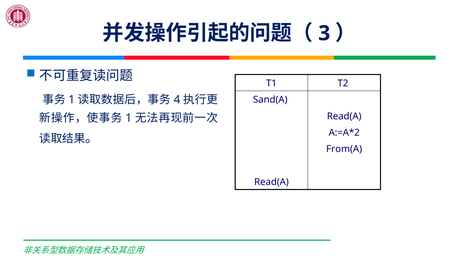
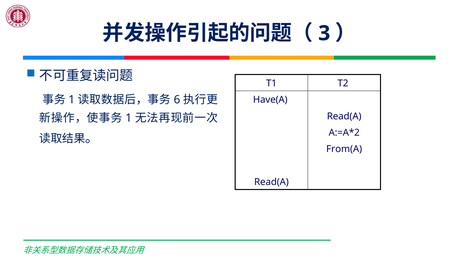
4: 4 -> 6
Sand(A: Sand(A -> Have(A
